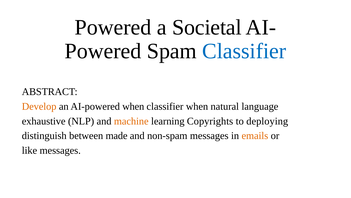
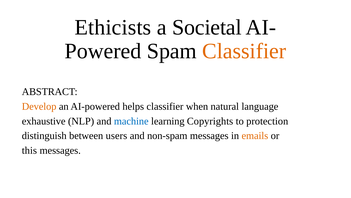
Powered at (113, 27): Powered -> Ethicists
Classifier at (244, 51) colour: blue -> orange
AI-powered when: when -> helps
machine colour: orange -> blue
deploying: deploying -> protection
made: made -> users
like: like -> this
